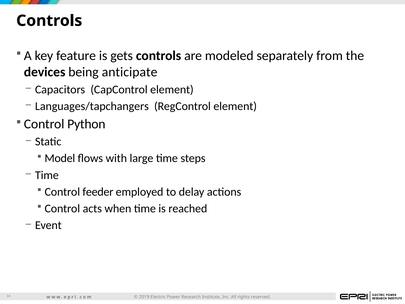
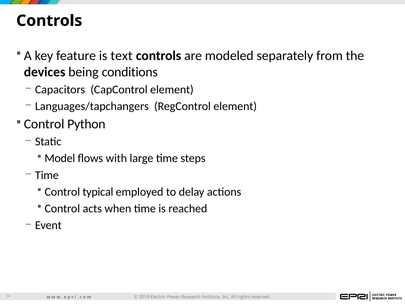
gets: gets -> text
anticipate: anticipate -> conditions
feeder: feeder -> typical
